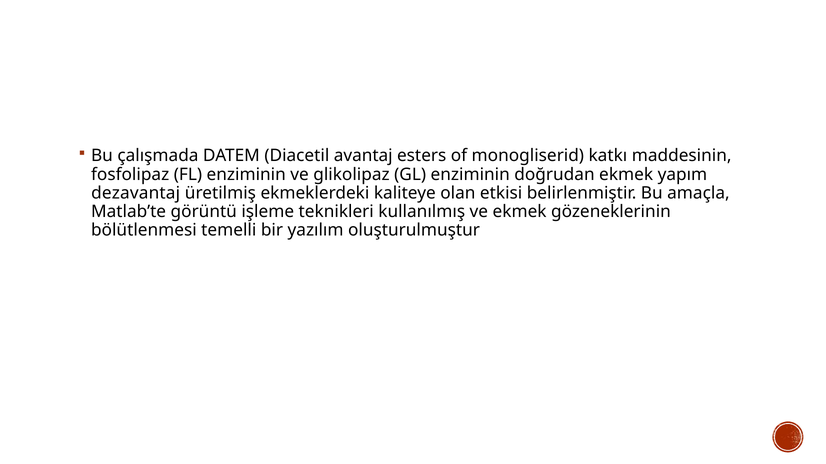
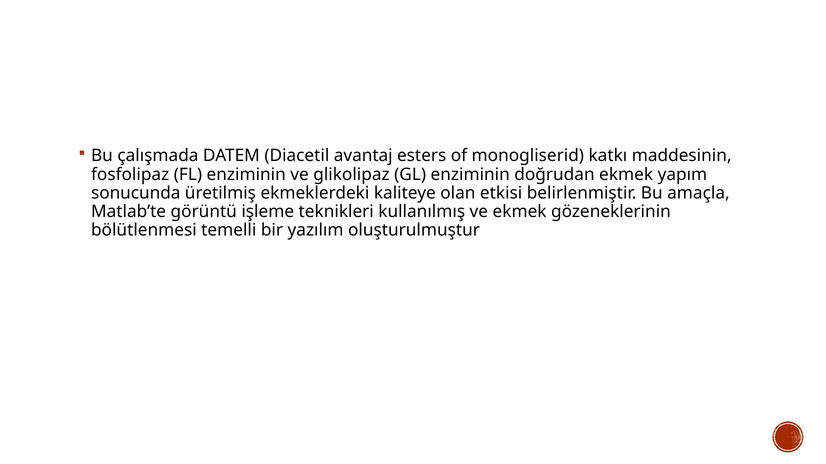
dezavantaj: dezavantaj -> sonucunda
